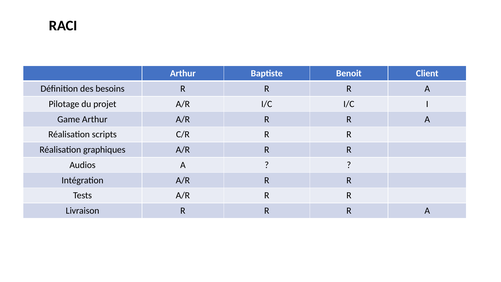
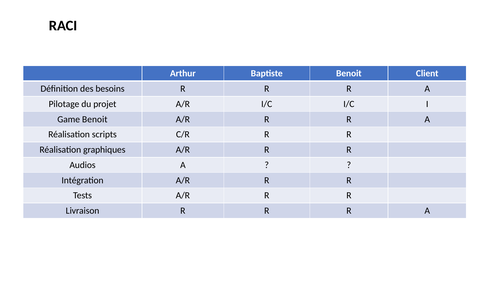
Game Arthur: Arthur -> Benoit
